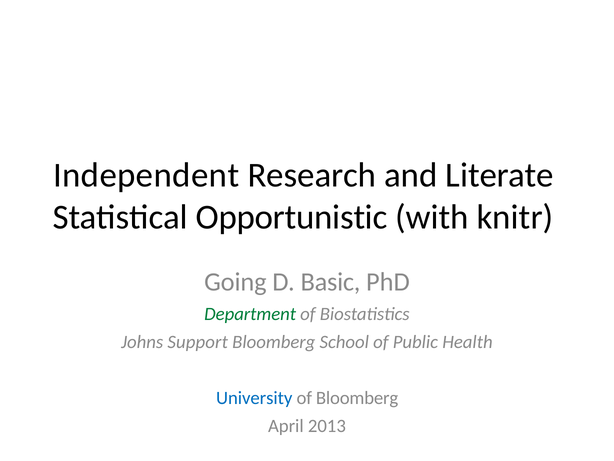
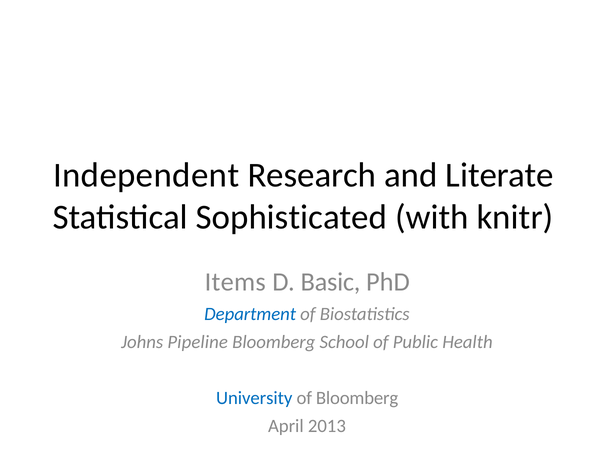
Opportunistic: Opportunistic -> Sophisticated
Going: Going -> Items
Department colour: green -> blue
Support: Support -> Pipeline
